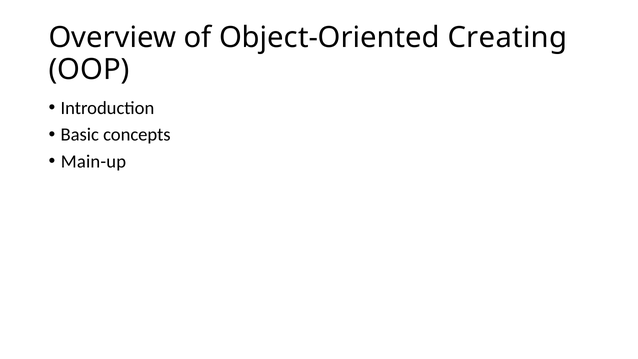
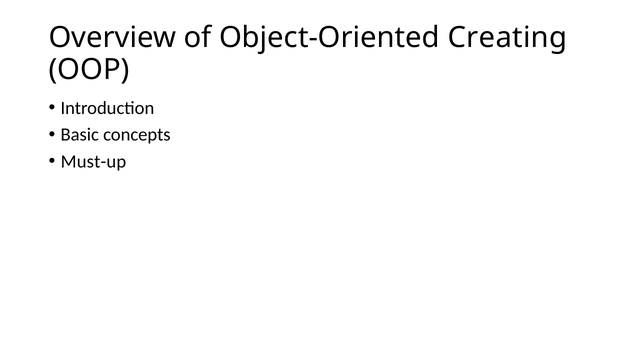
Main-up: Main-up -> Must-up
